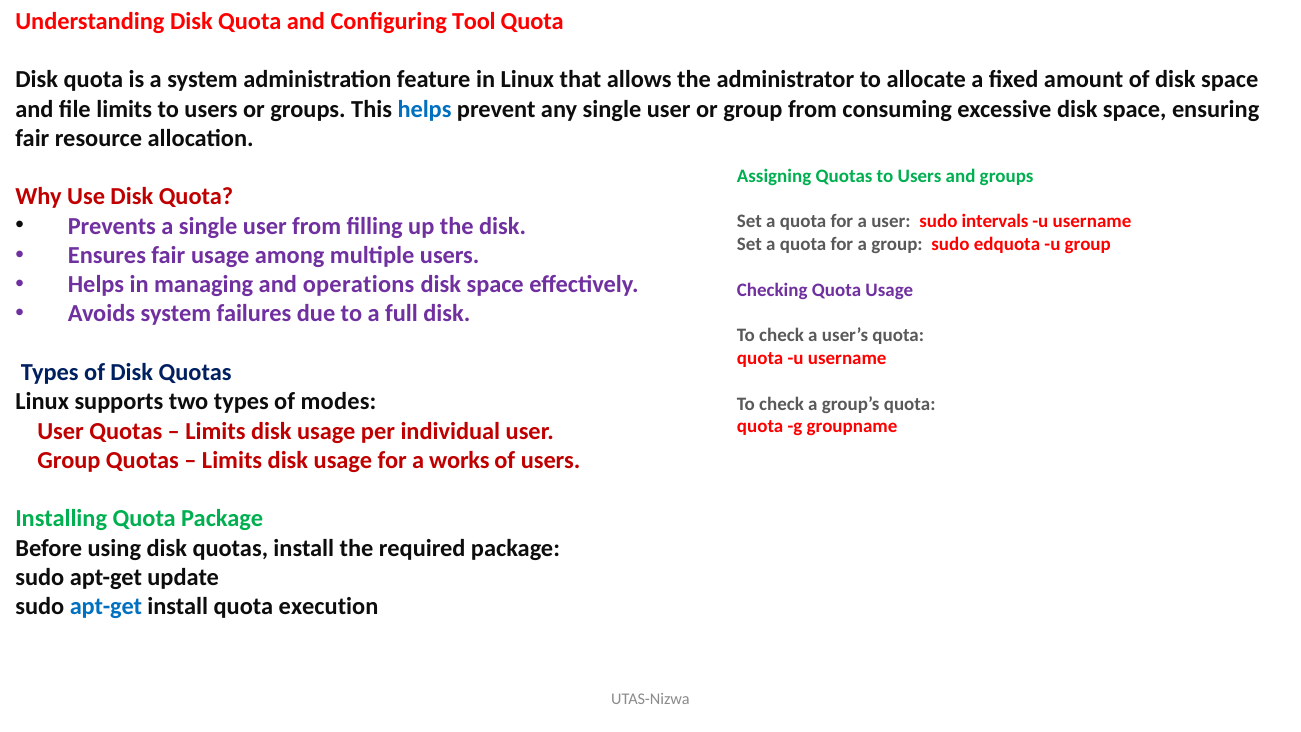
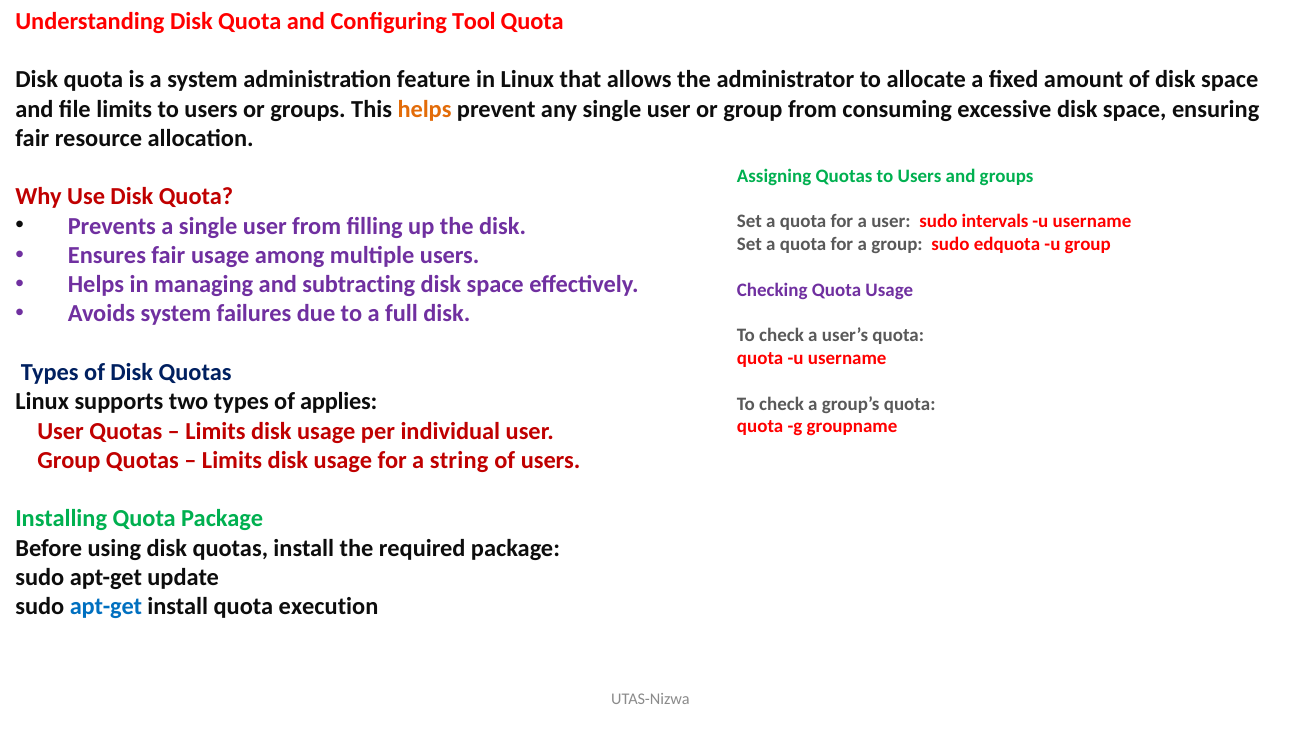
helps at (424, 109) colour: blue -> orange
operations: operations -> subtracting
modes: modes -> applies
works: works -> string
